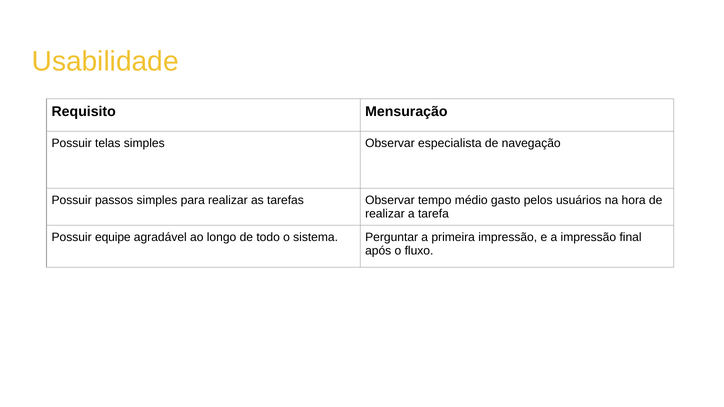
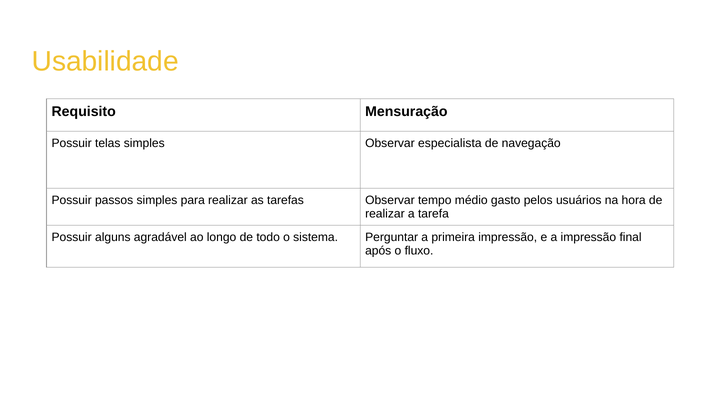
equipe: equipe -> alguns
